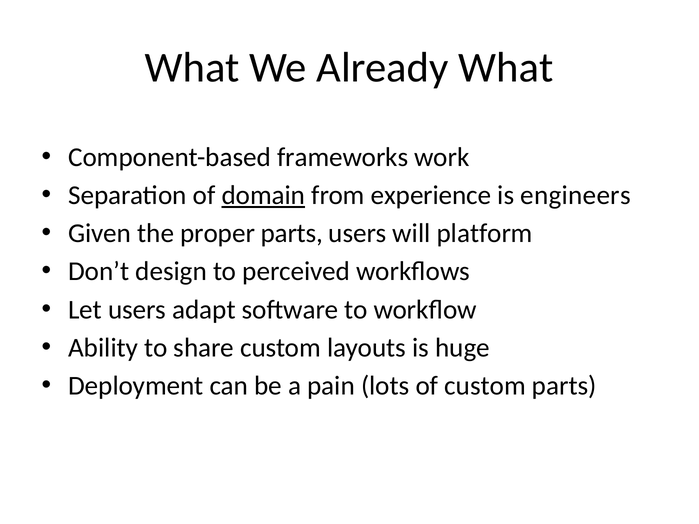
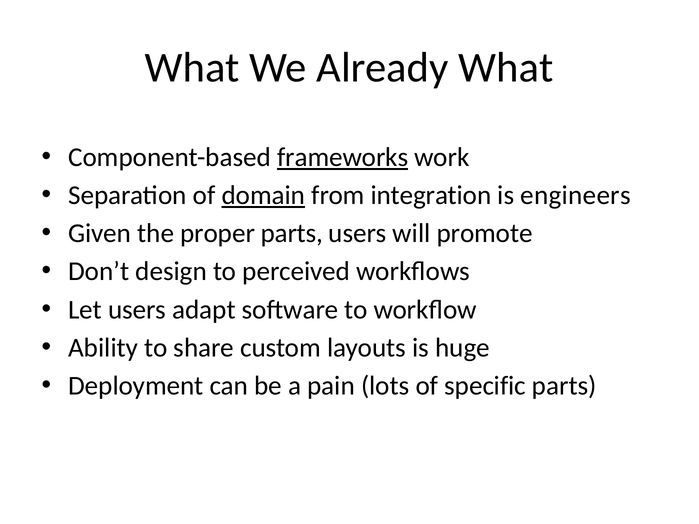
frameworks underline: none -> present
experience: experience -> integration
platform: platform -> promote
of custom: custom -> specific
